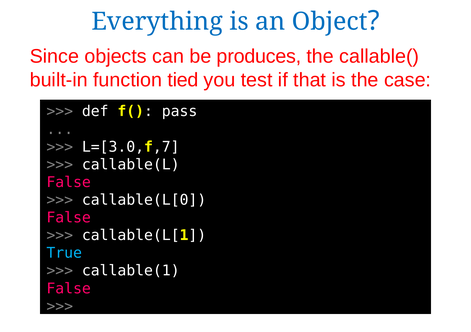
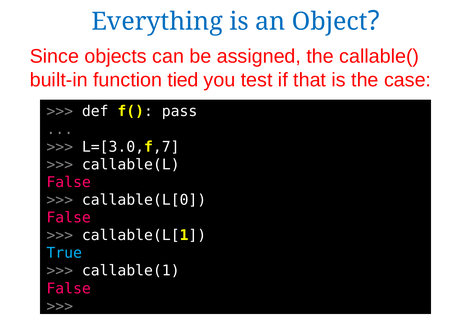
produces: produces -> assigned
